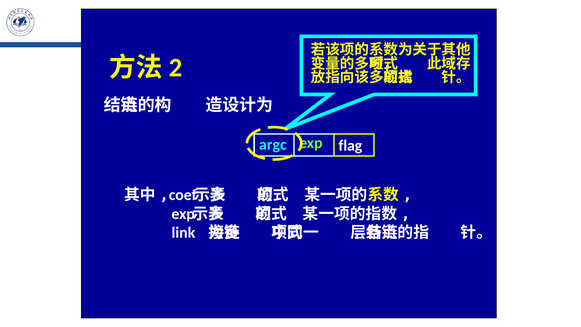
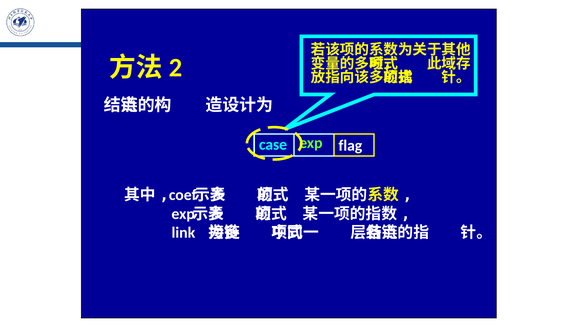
argc: argc -> case
